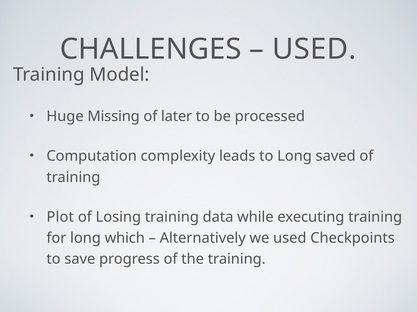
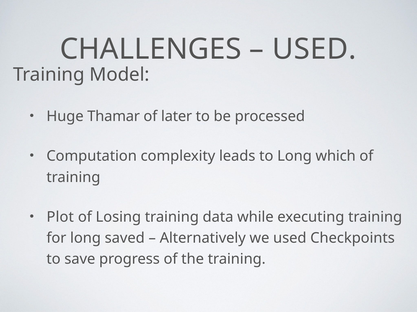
Missing: Missing -> Thamar
saved: saved -> which
which: which -> saved
